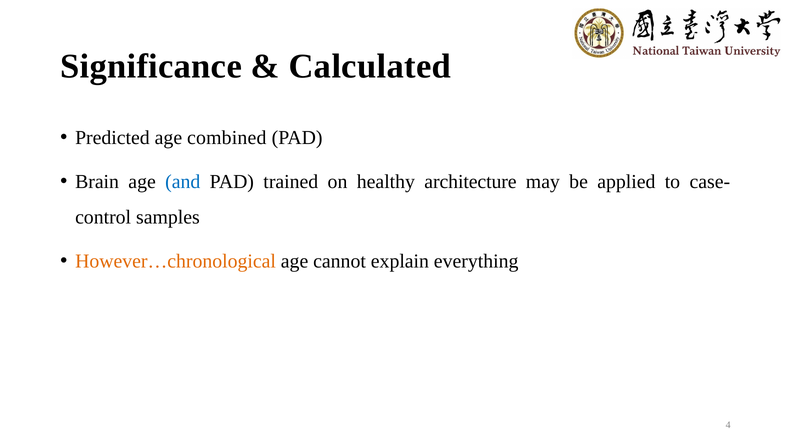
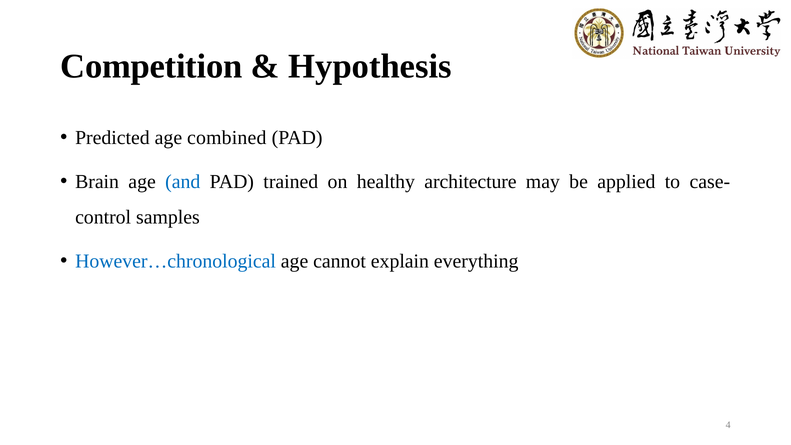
Significance: Significance -> Competition
Calculated: Calculated -> Hypothesis
However…chronological colour: orange -> blue
